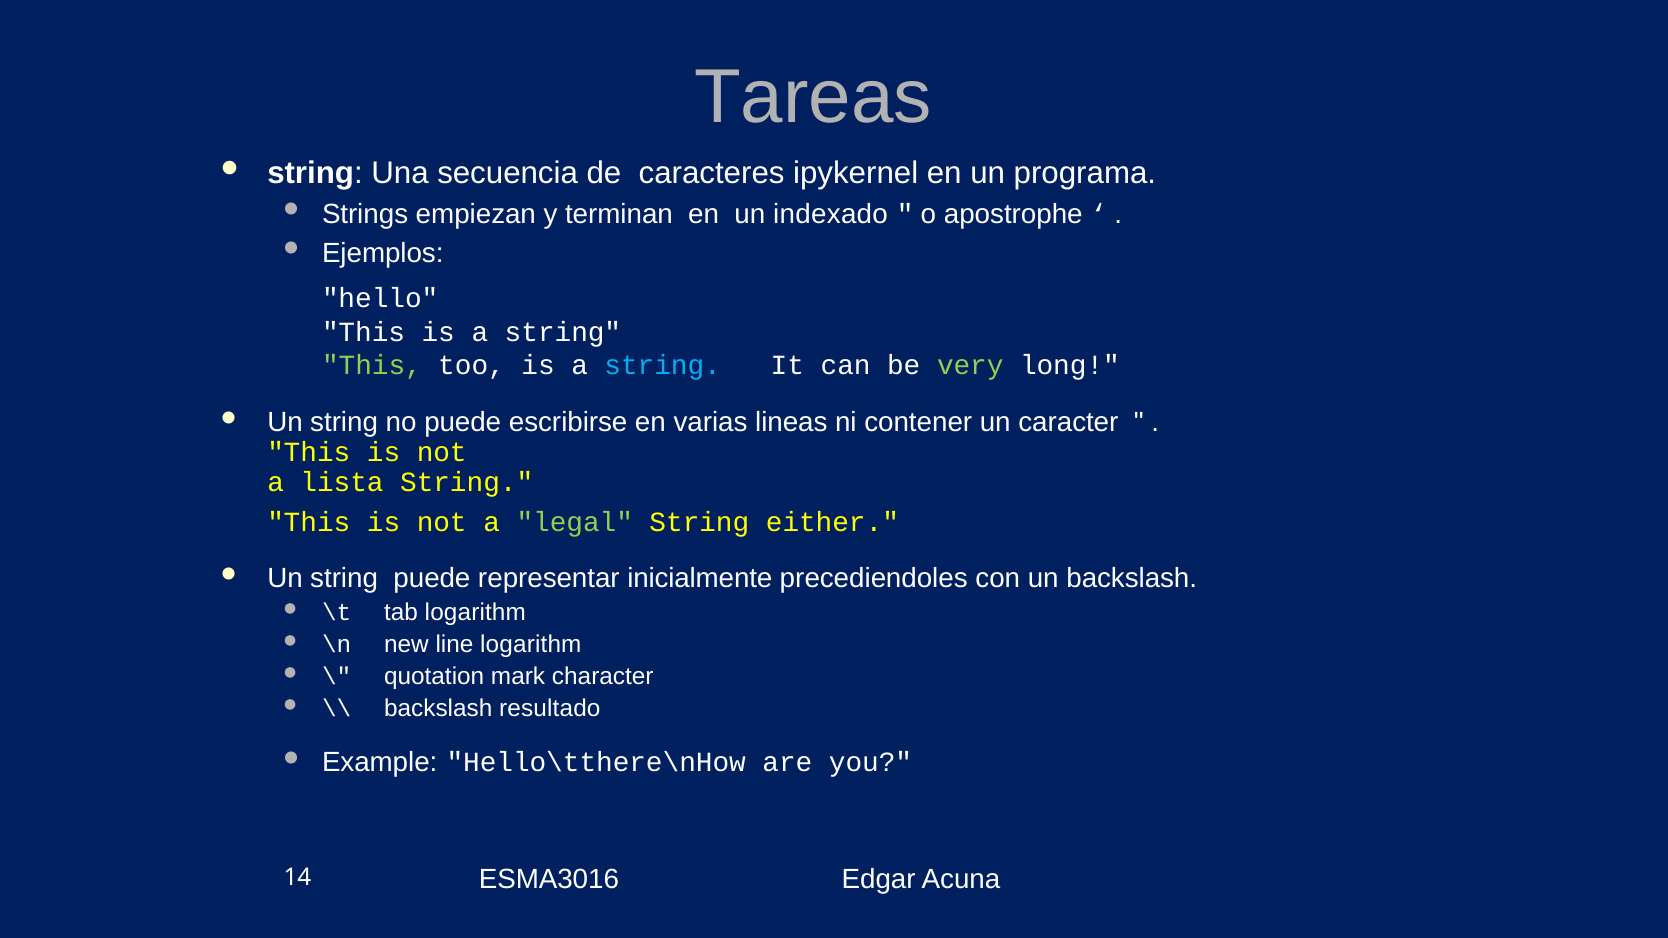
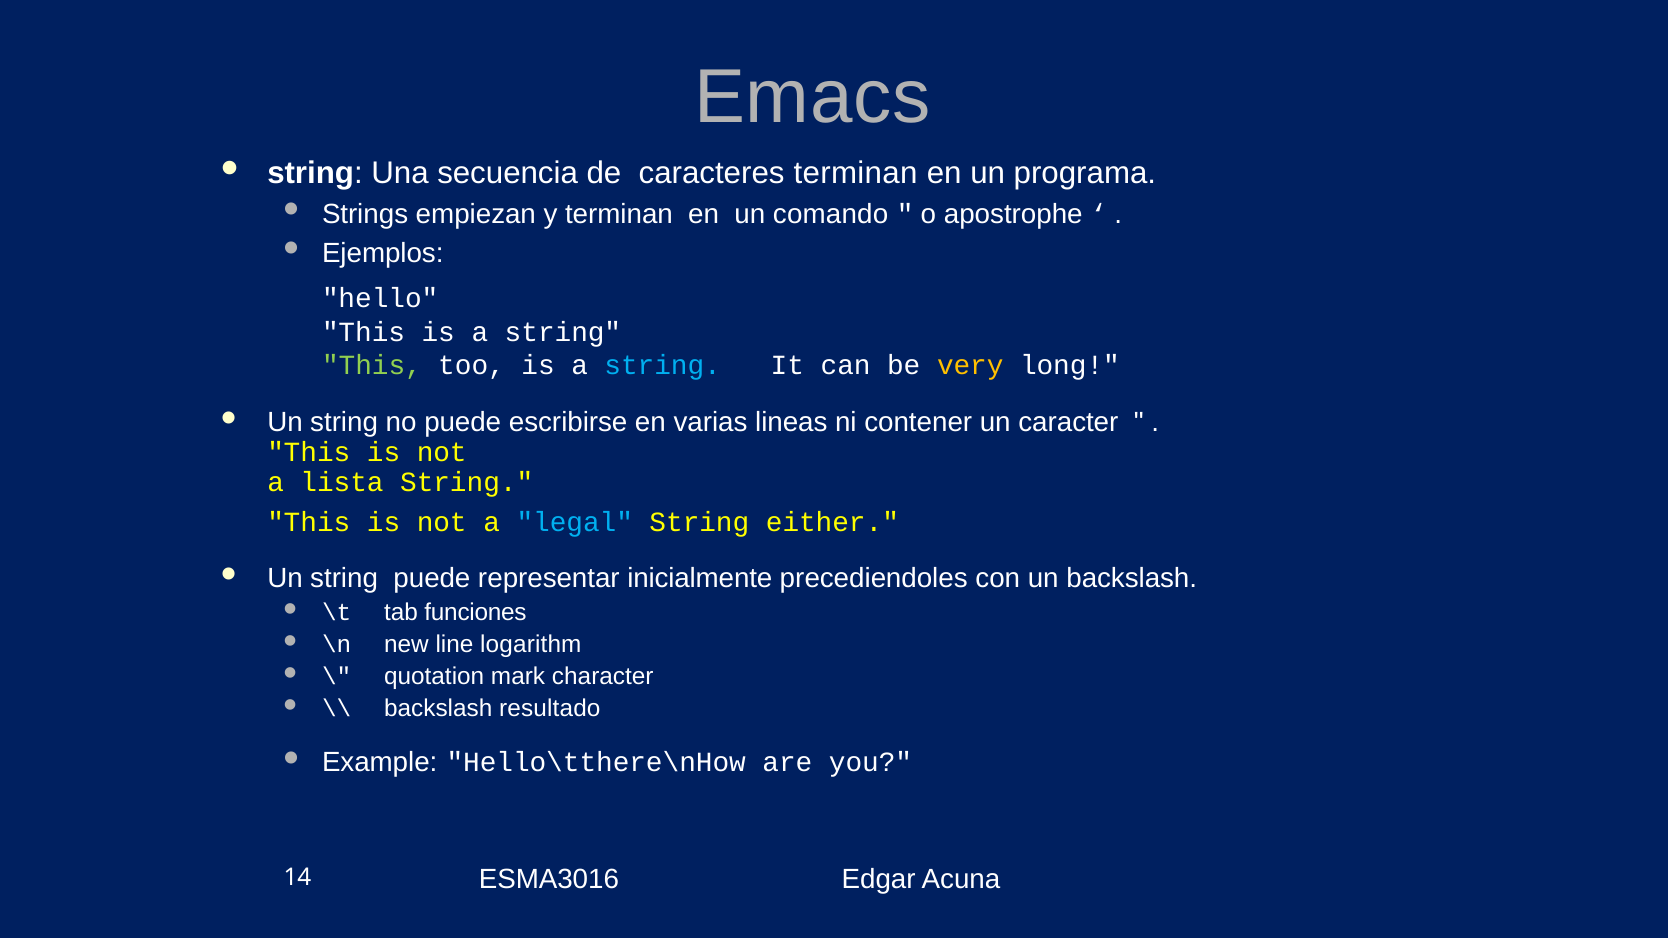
Tareas: Tareas -> Emacs
caracteres ipykernel: ipykernel -> terminan
indexado: indexado -> comando
very colour: light green -> yellow
legal colour: light green -> light blue
tab logarithm: logarithm -> funciones
